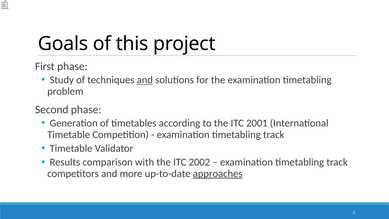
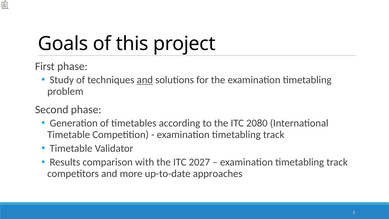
2001: 2001 -> 2080
2002: 2002 -> 2027
approaches underline: present -> none
